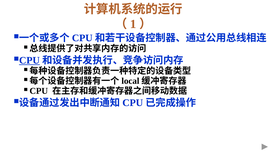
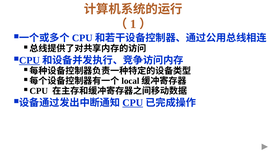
CPU at (133, 103) underline: none -> present
